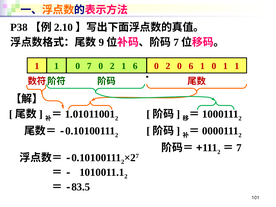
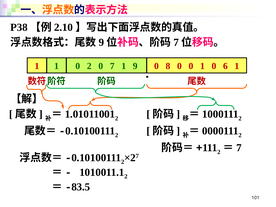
0 7: 7 -> 2
2 at (112, 66): 2 -> 7
1 6: 6 -> 9
2 at (168, 66): 2 -> 8
0 6: 6 -> 0
0 1: 1 -> 6
